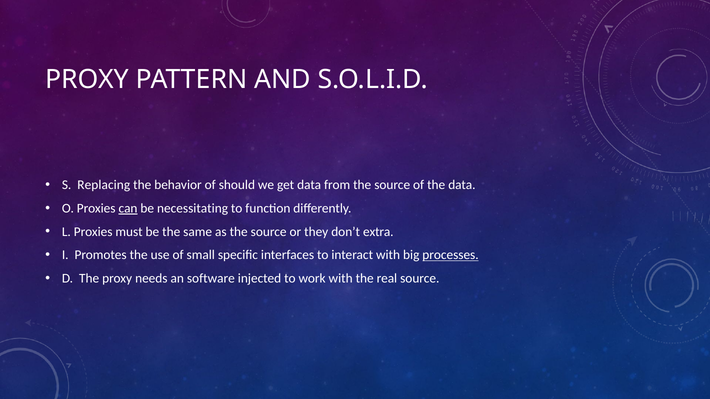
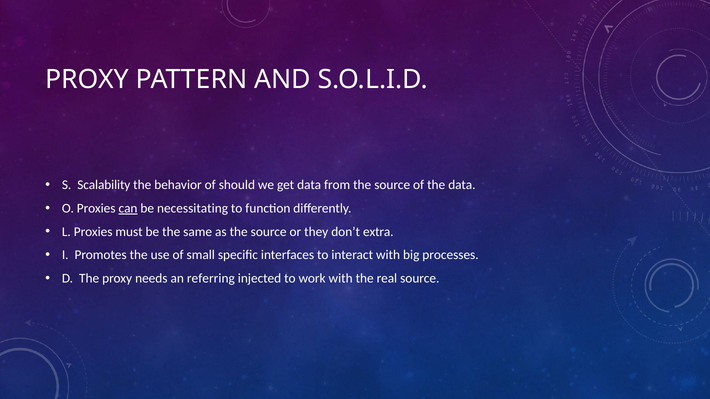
Replacing: Replacing -> Scalability
processes underline: present -> none
software: software -> referring
